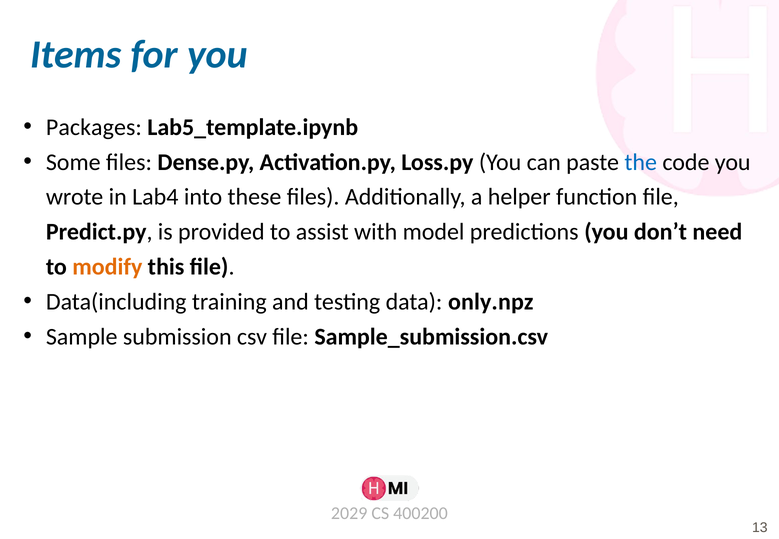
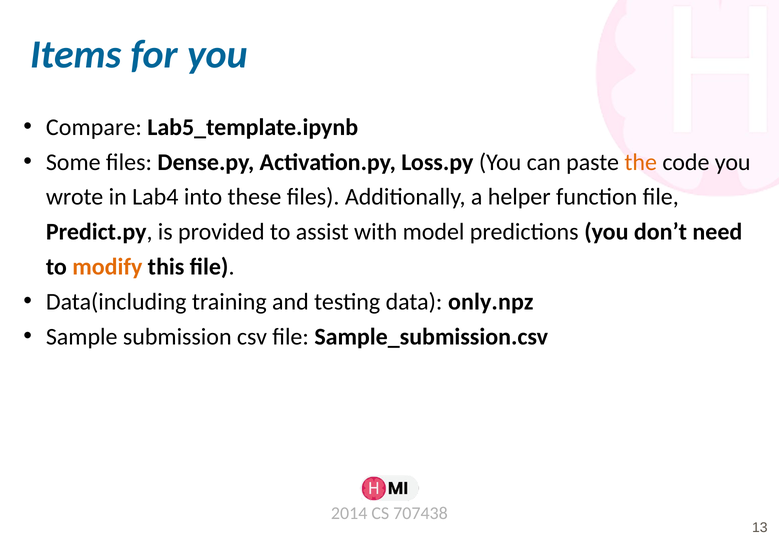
Packages: Packages -> Compare
the colour: blue -> orange
2029: 2029 -> 2014
400200: 400200 -> 707438
